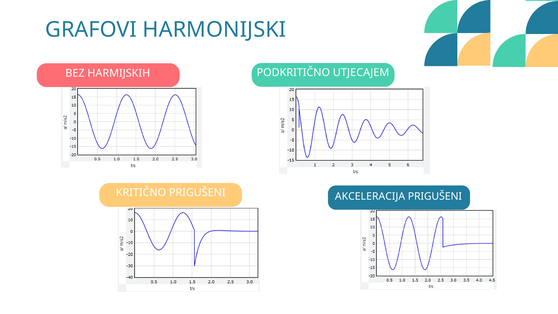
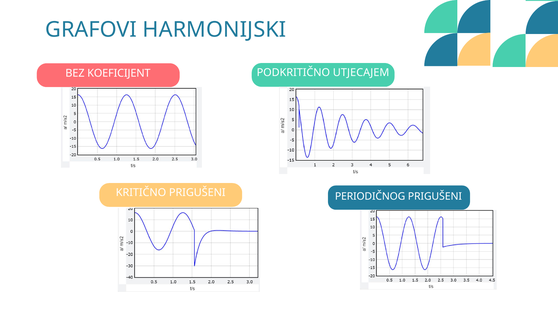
HARMIJSKIH: HARMIJSKIH -> KOEFICIJENT
AKCELERACIJA: AKCELERACIJA -> PERIODIČNOG
